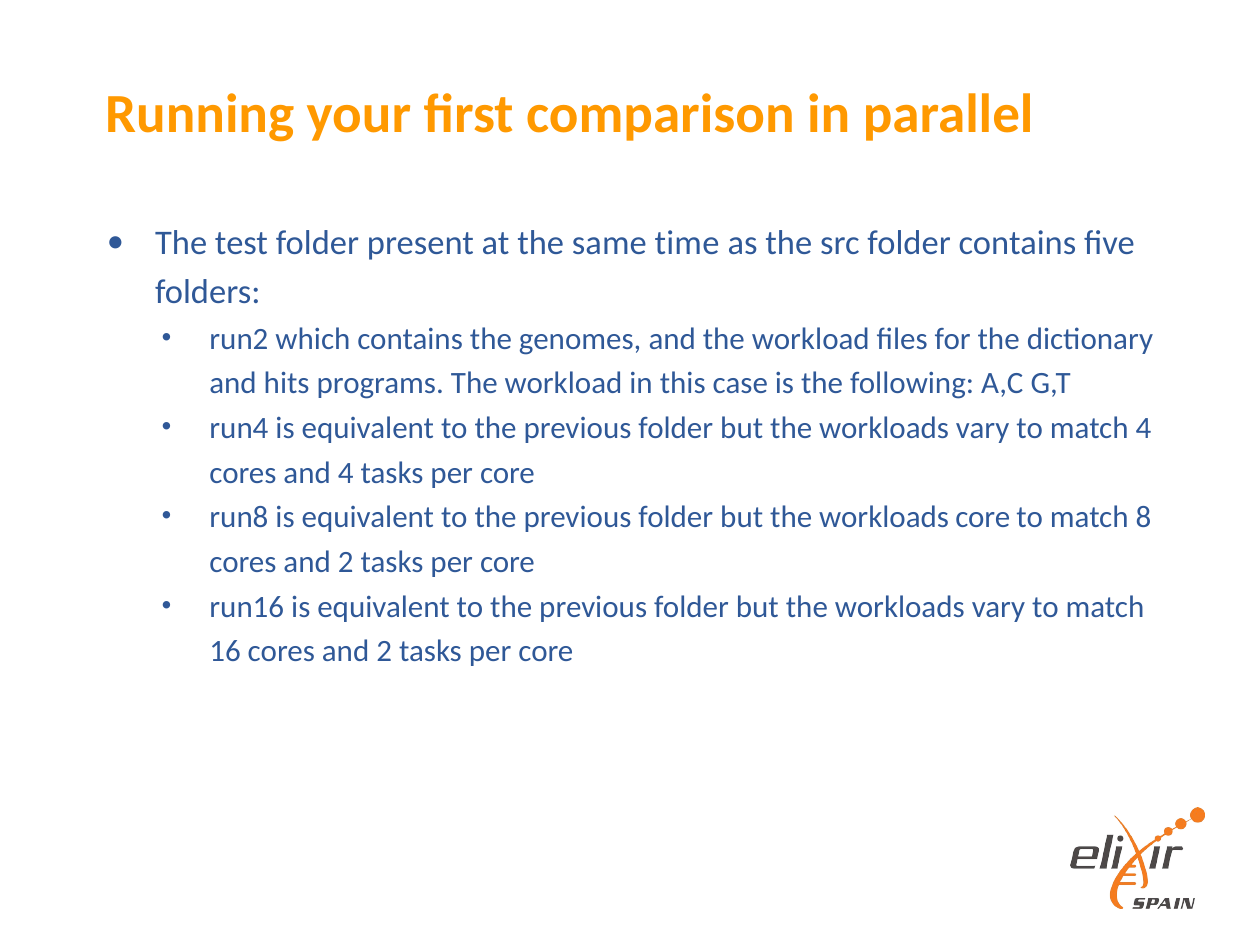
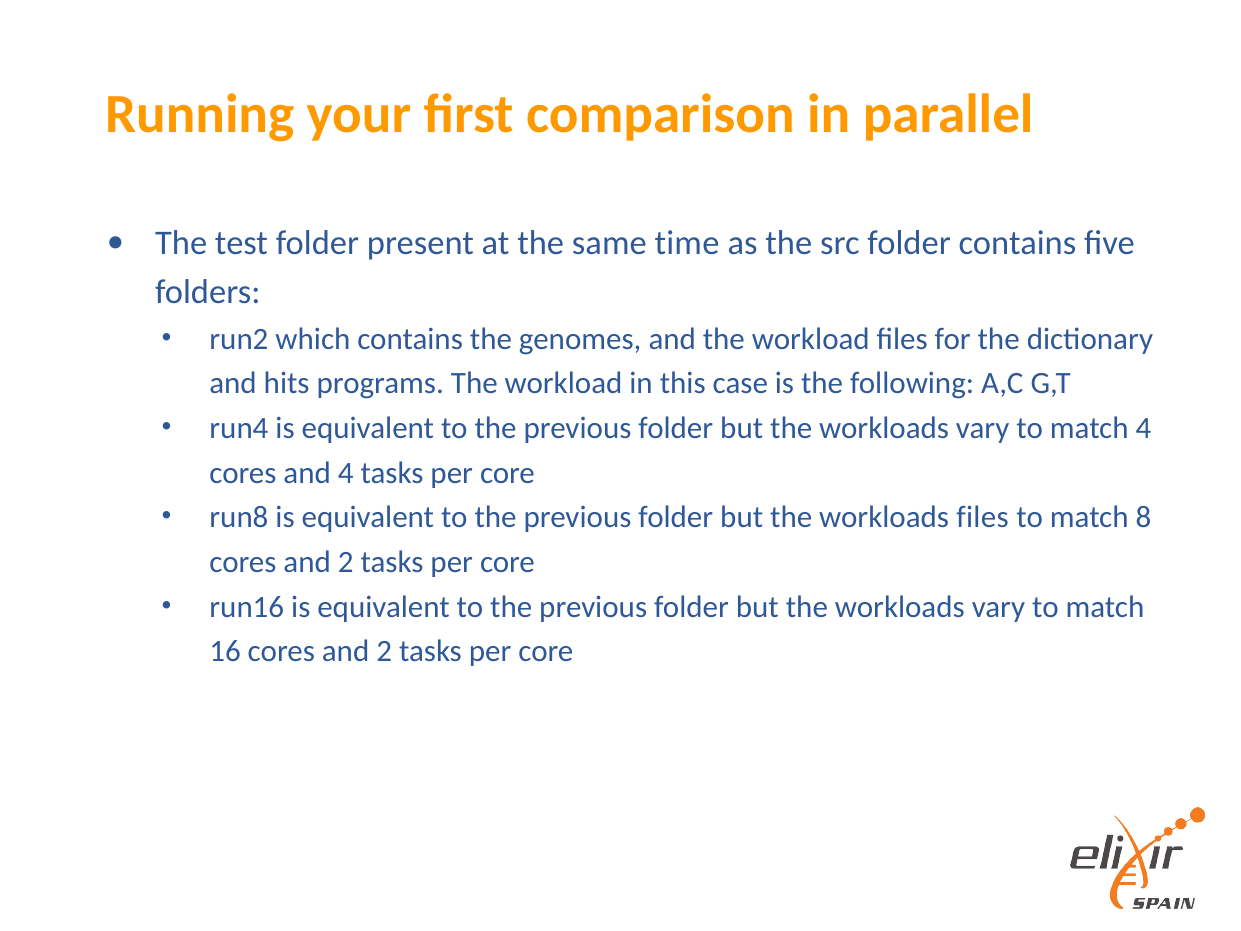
workloads core: core -> files
